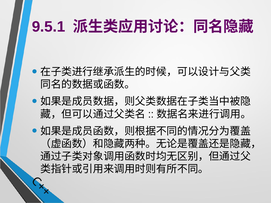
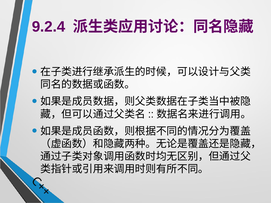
9.5.1: 9.5.1 -> 9.2.4
